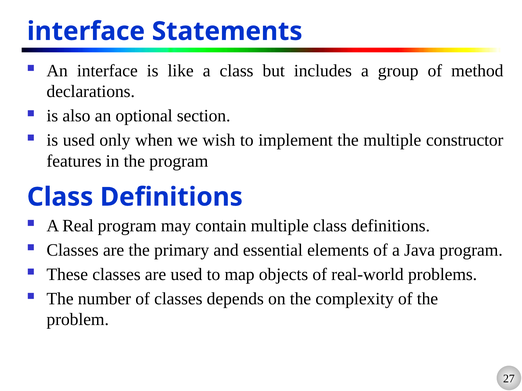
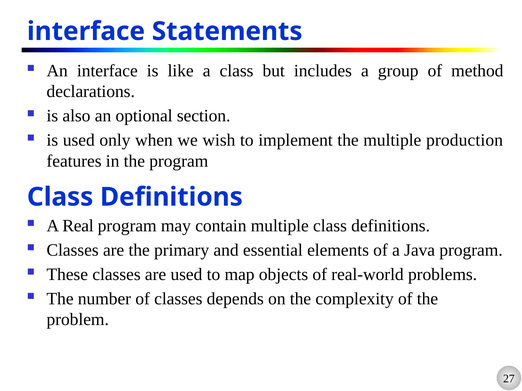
constructor: constructor -> production
